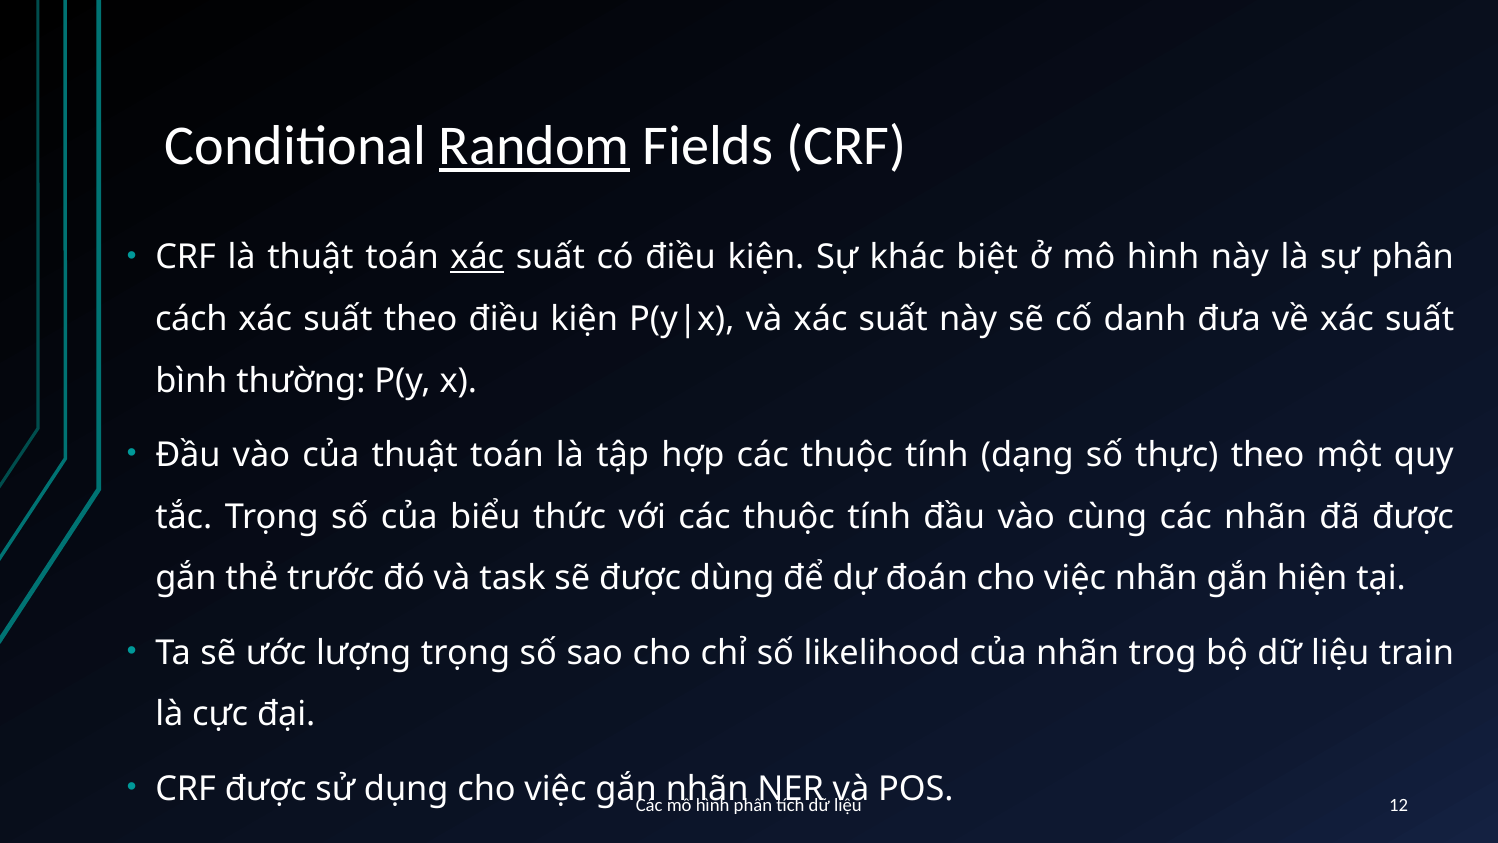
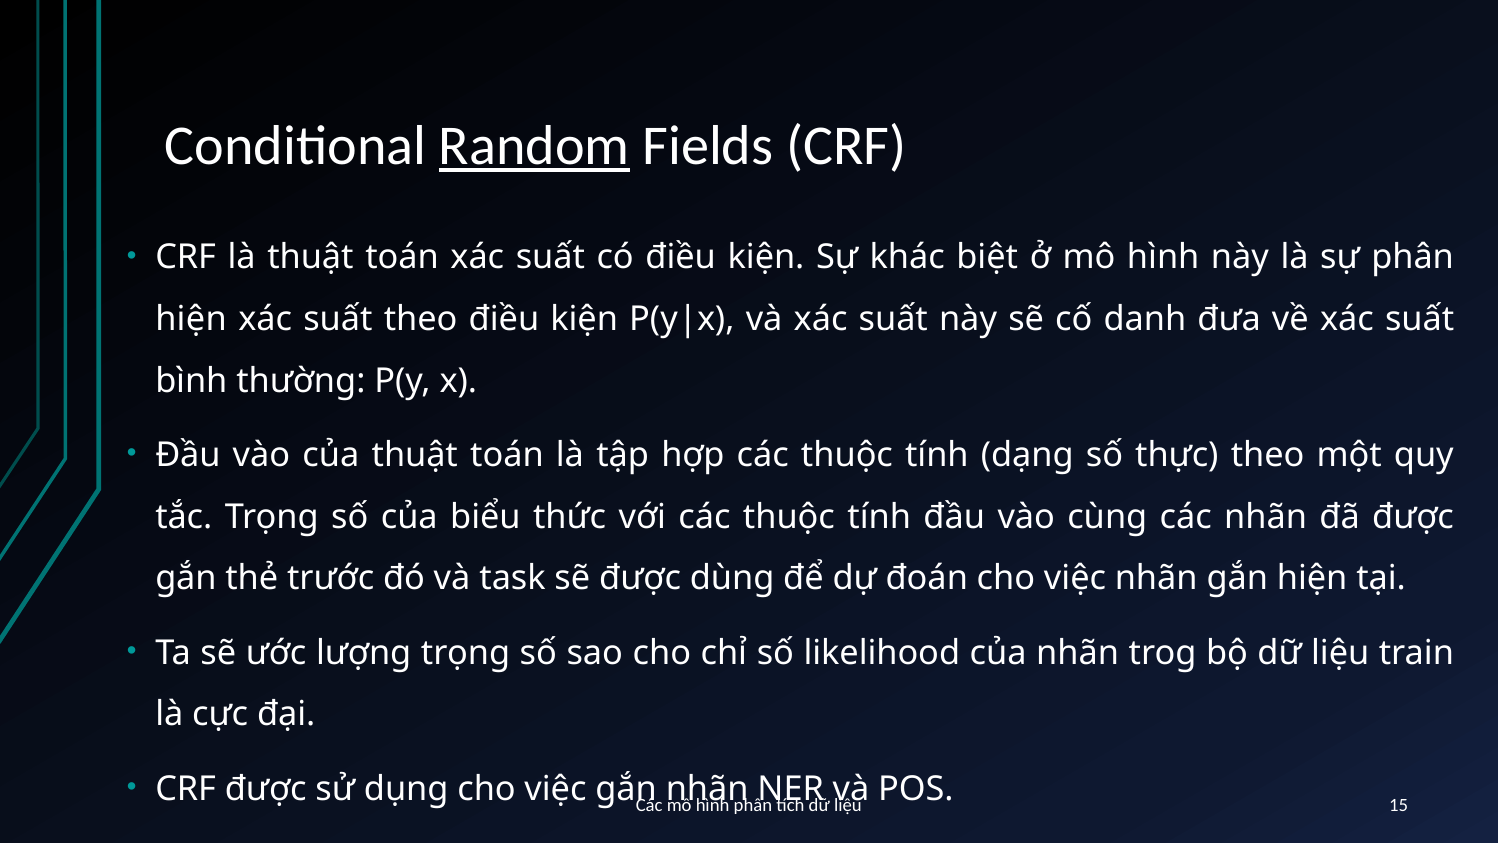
xác at (477, 257) underline: present -> none
cách at (191, 319): cách -> hiện
12: 12 -> 15
